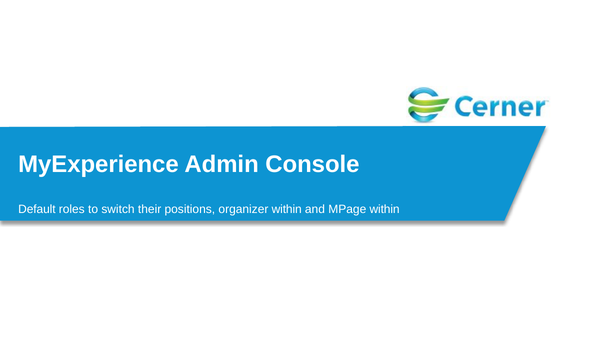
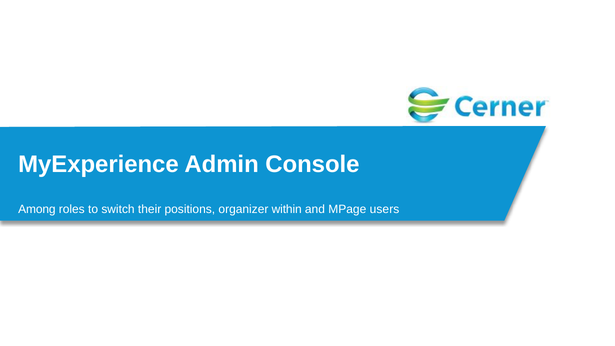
Default: Default -> Among
MPage within: within -> users
